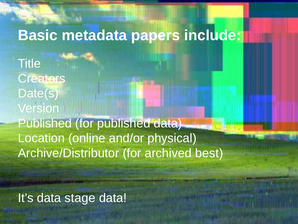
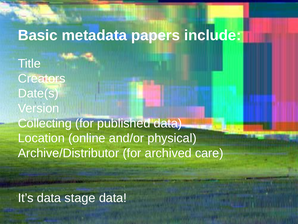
Published at (45, 123): Published -> Collecting
best: best -> care
